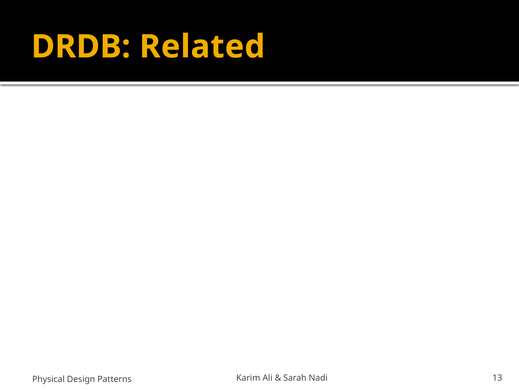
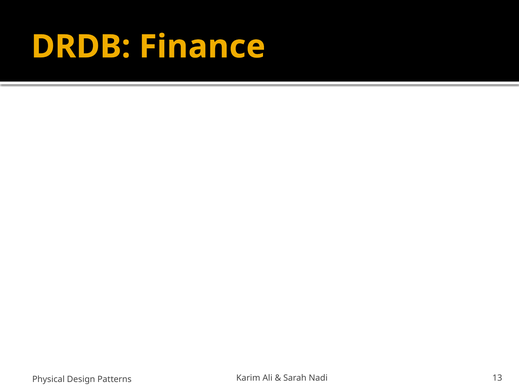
Related: Related -> Finance
